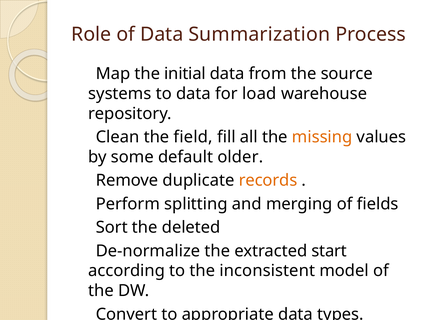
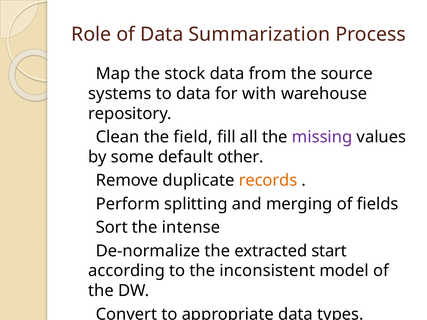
initial: initial -> stock
load: load -> with
missing colour: orange -> purple
older: older -> other
deleted: deleted -> intense
